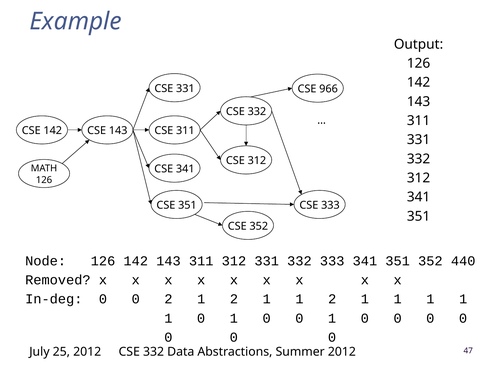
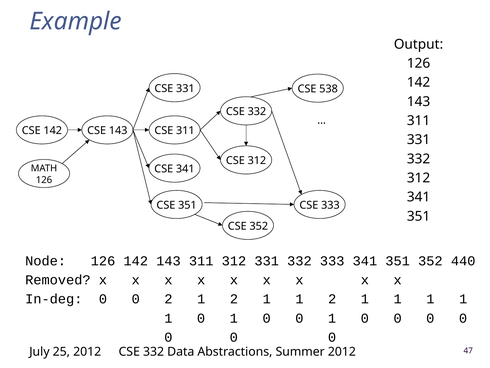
966: 966 -> 538
